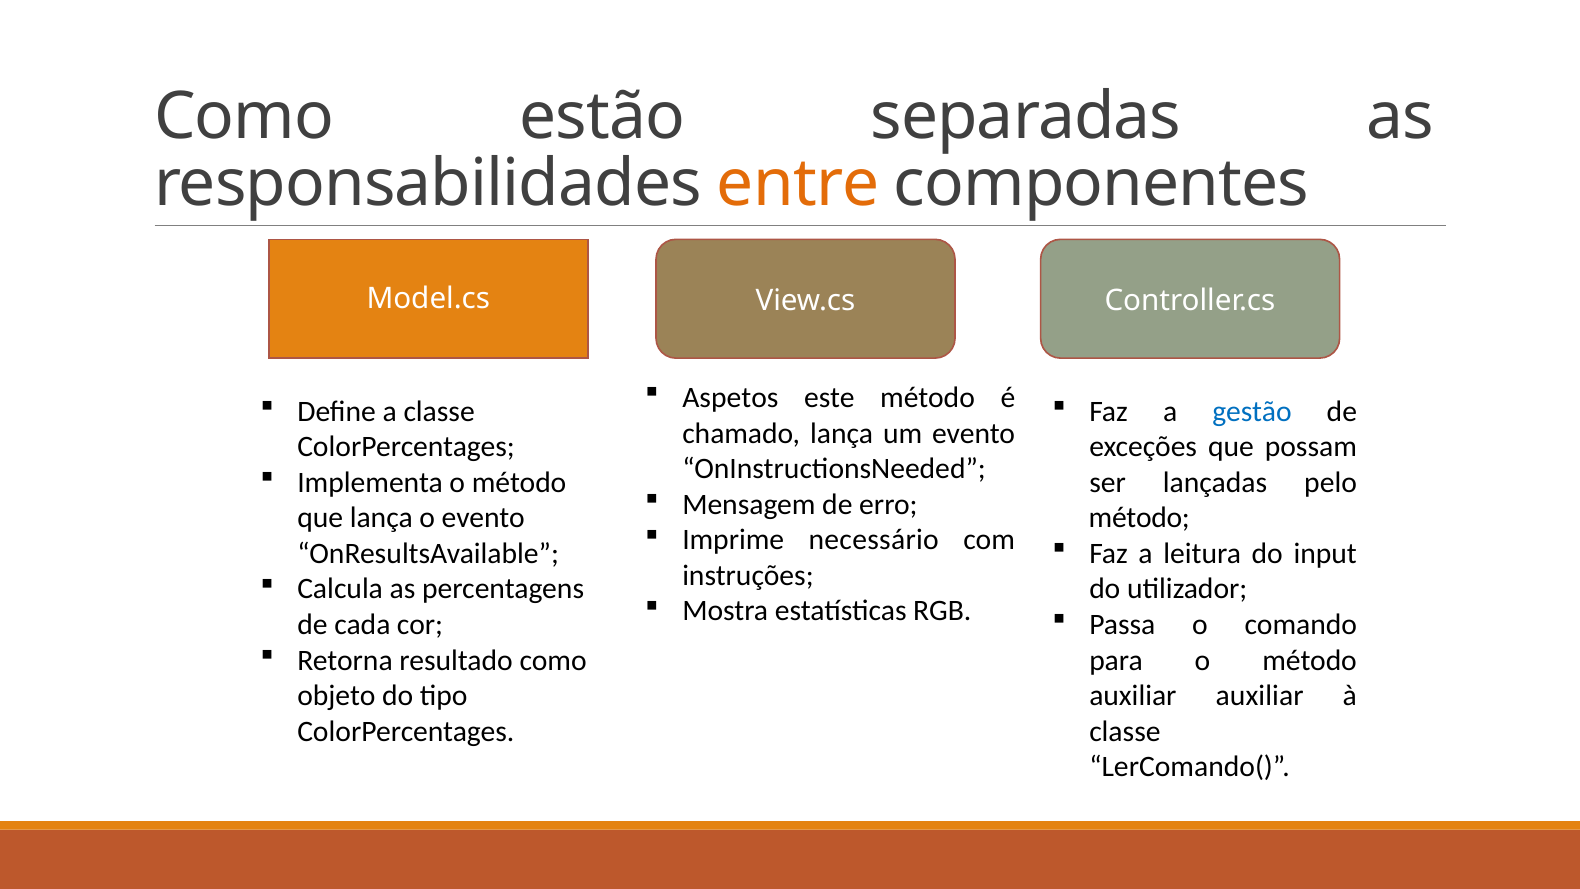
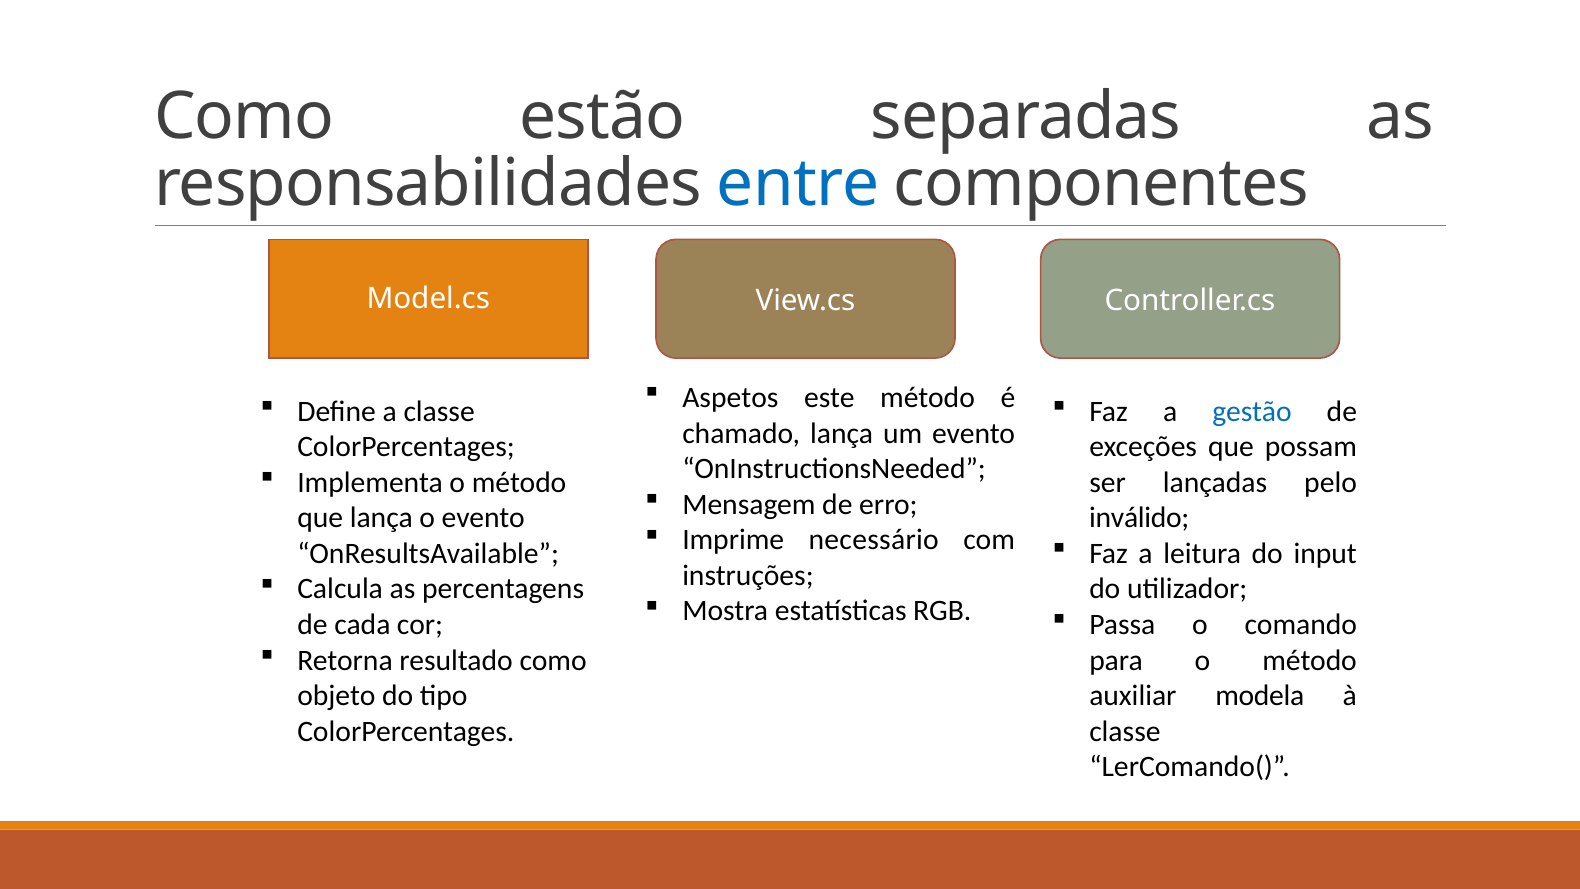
entre colour: orange -> blue
método at (1139, 518): método -> inválido
auxiliar auxiliar: auxiliar -> modela
